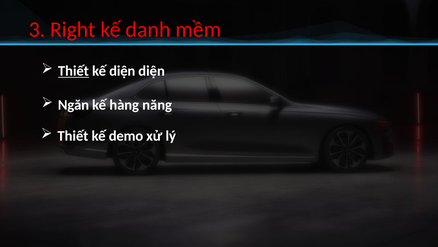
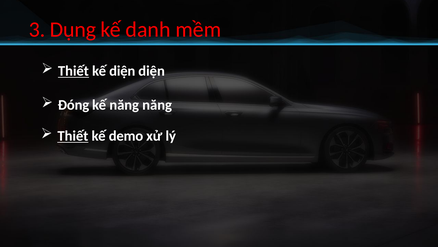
Right: Right -> Dụng
Ngăn: Ngăn -> Đóng
kế hàng: hàng -> năng
Thiết at (73, 136) underline: none -> present
